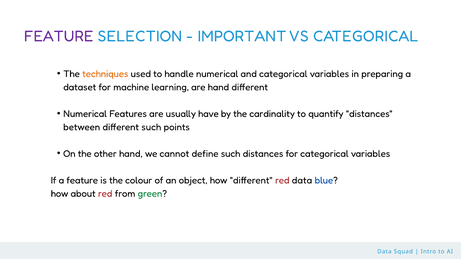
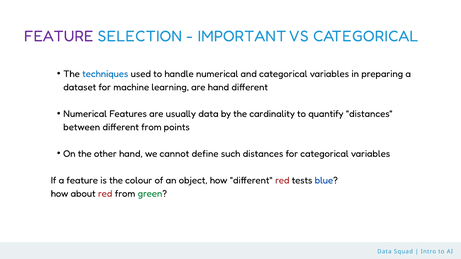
techniques colour: orange -> blue
usually have: have -> data
different such: such -> from
red data: data -> tests
